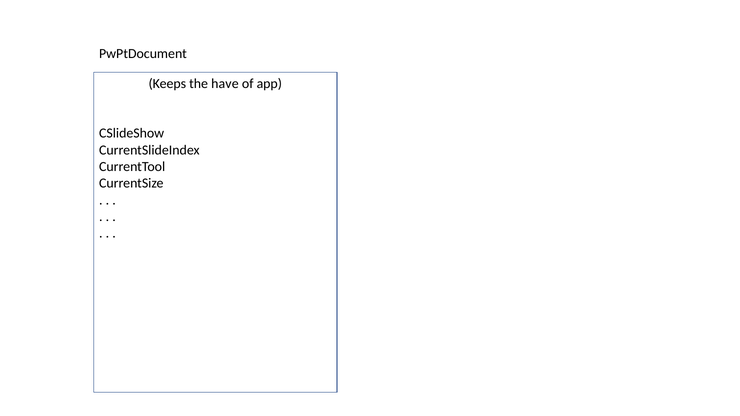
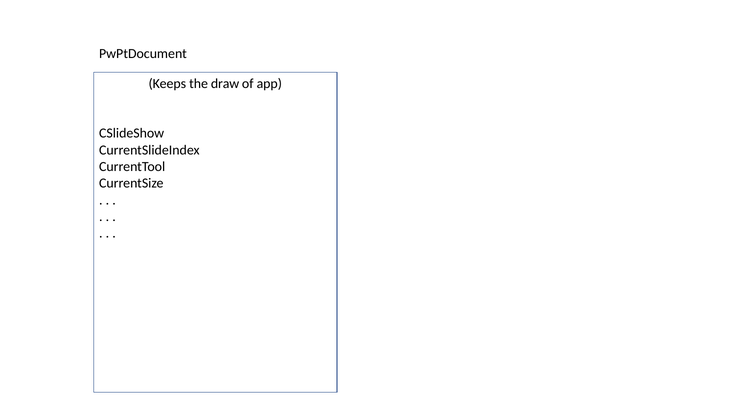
have: have -> draw
